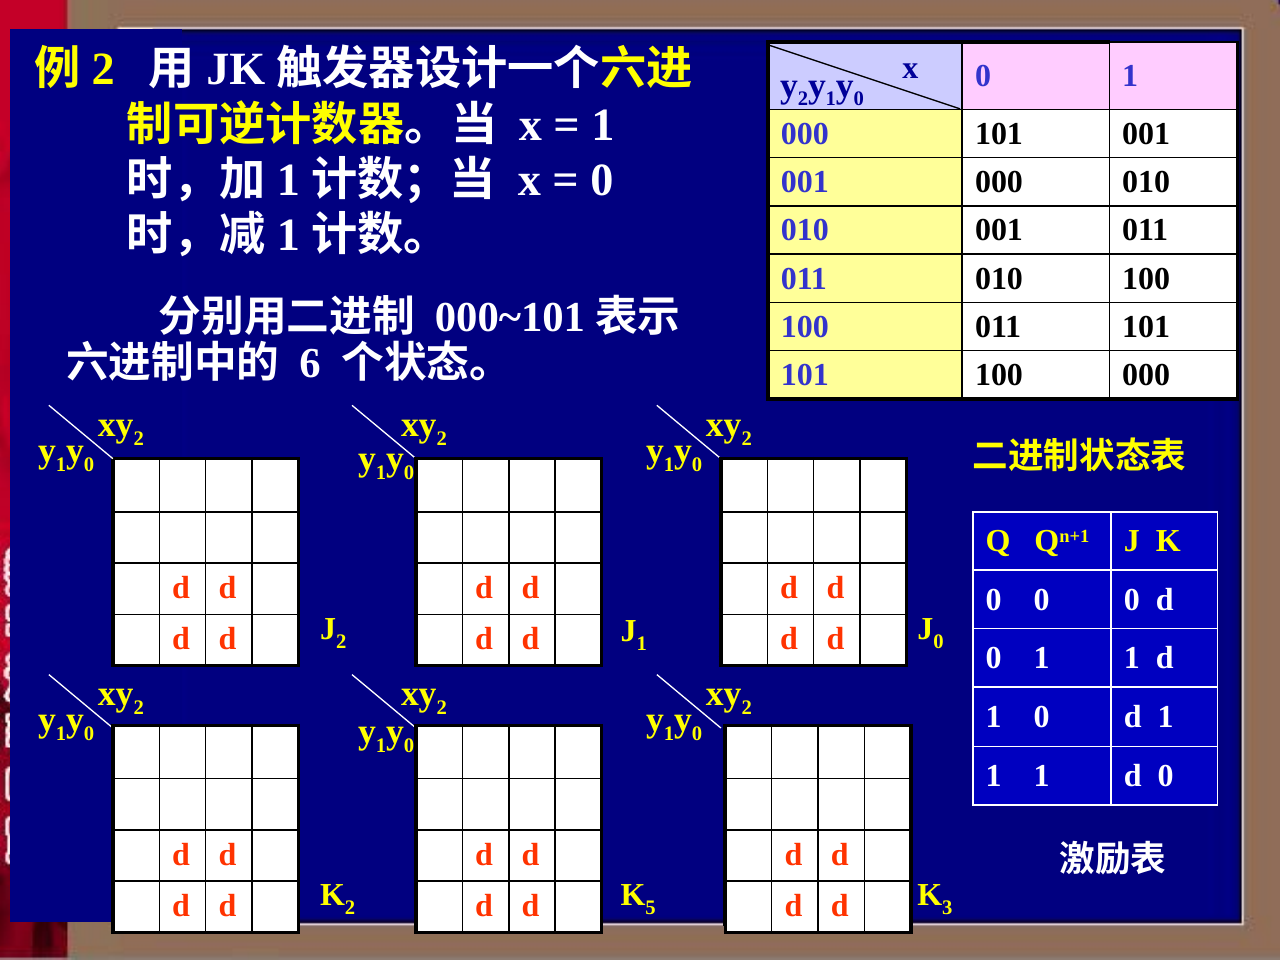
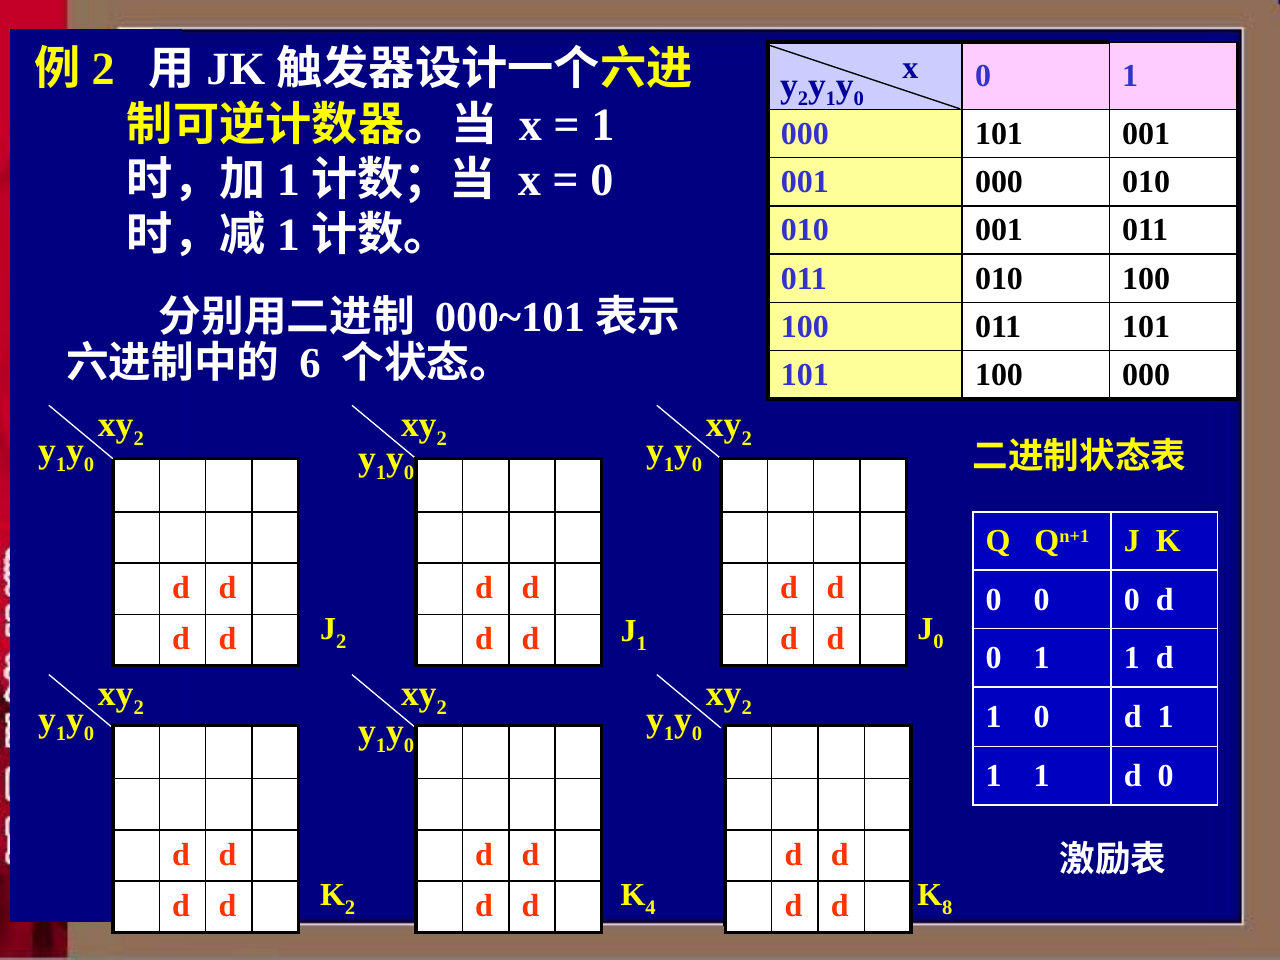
5: 5 -> 4
3: 3 -> 8
